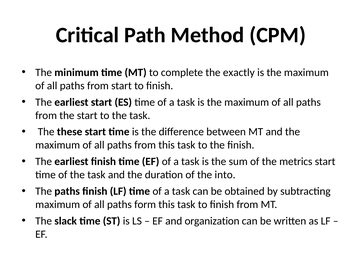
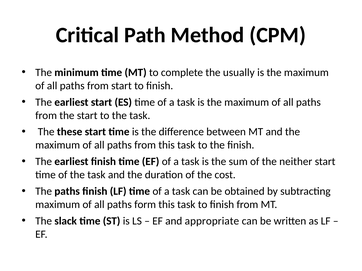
exactly: exactly -> usually
metrics: metrics -> neither
into: into -> cost
organization: organization -> appropriate
